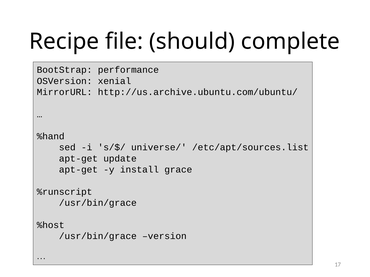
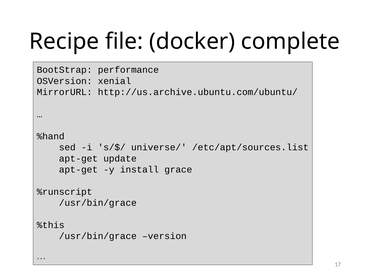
should: should -> docker
%host: %host -> %this
